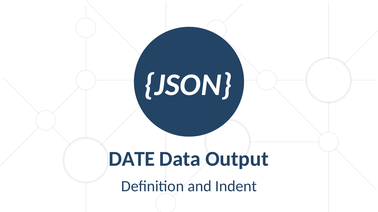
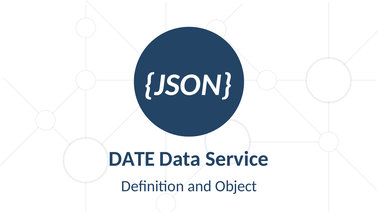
Output: Output -> Service
Indent: Indent -> Object
